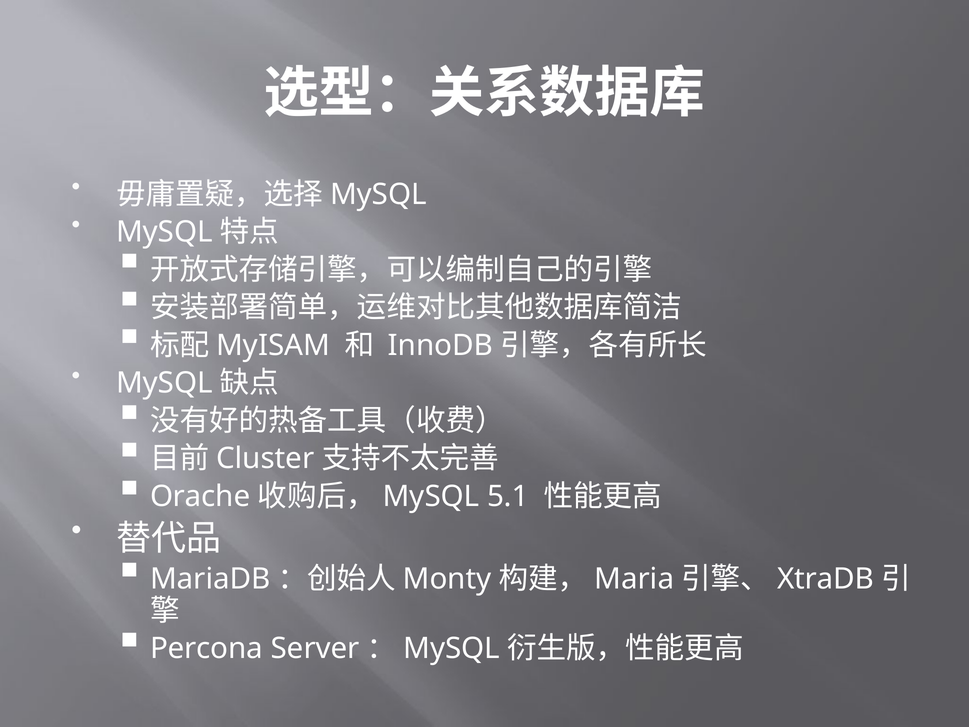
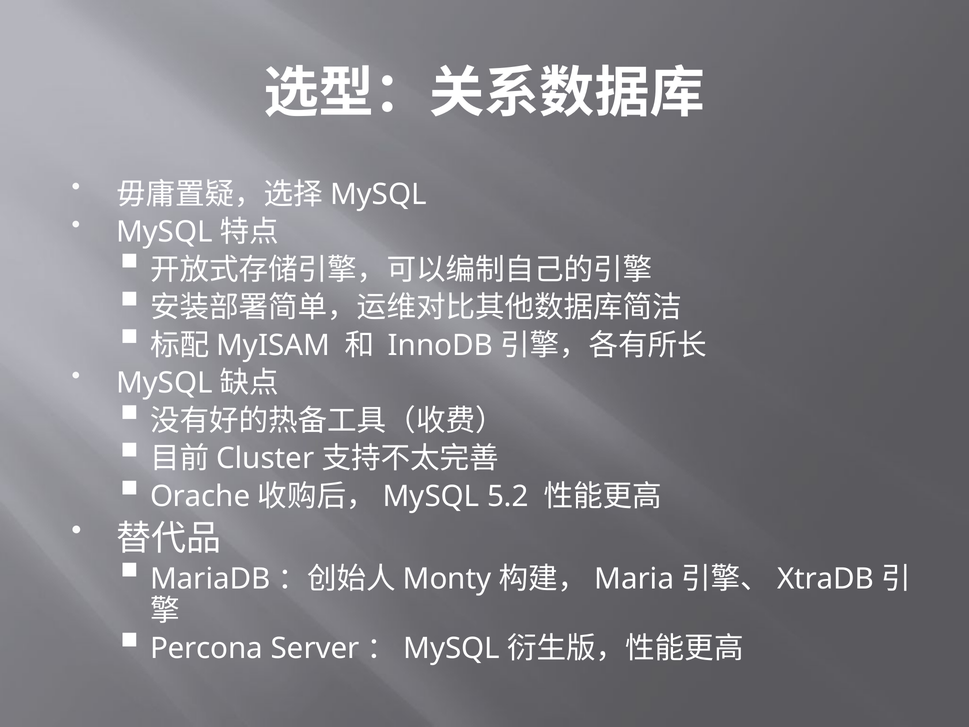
5.1: 5.1 -> 5.2
